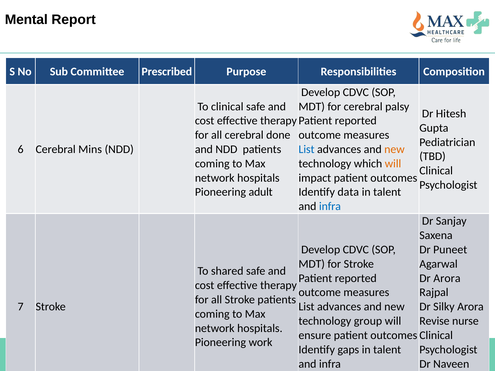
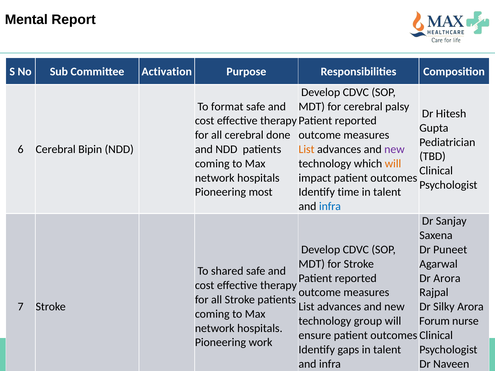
Prescribed: Prescribed -> Activation
To clinical: clinical -> format
Mins: Mins -> Bipin
List at (307, 149) colour: blue -> orange
new at (394, 149) colour: orange -> purple
adult: adult -> most
data: data -> time
Revise: Revise -> Forum
